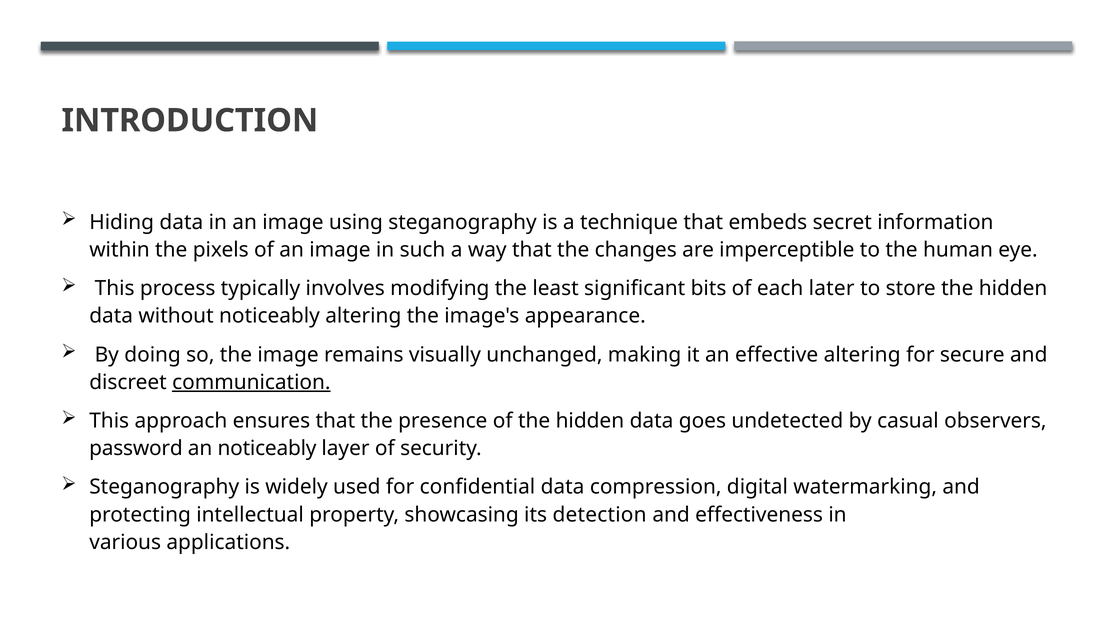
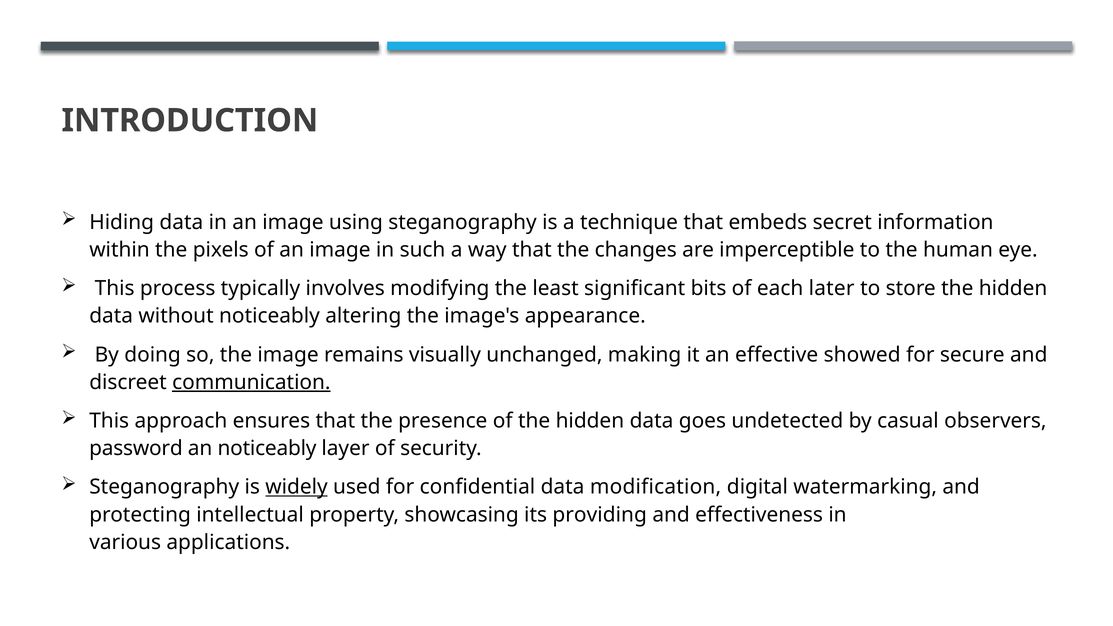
effective altering: altering -> showed
widely underline: none -> present
compression: compression -> modification
detection: detection -> providing
